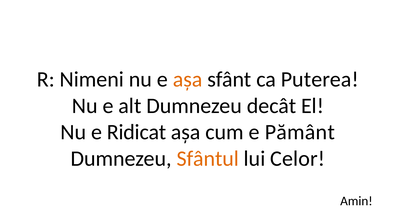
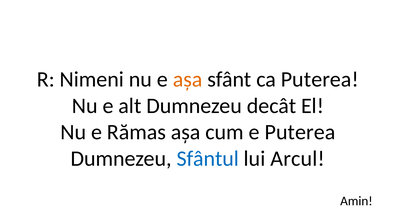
Ridicat: Ridicat -> Rămas
e Pământ: Pământ -> Puterea
Sfântul colour: orange -> blue
Celor: Celor -> Arcul
